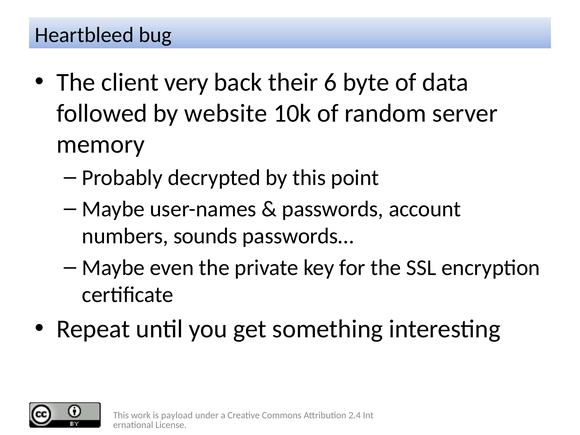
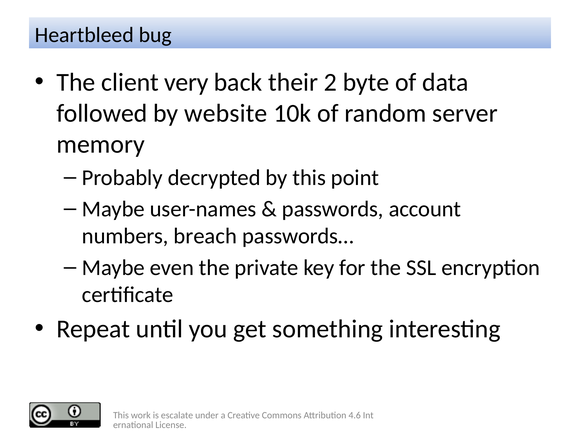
6: 6 -> 2
sounds: sounds -> breach
payload: payload -> escalate
2.4: 2.4 -> 4.6
